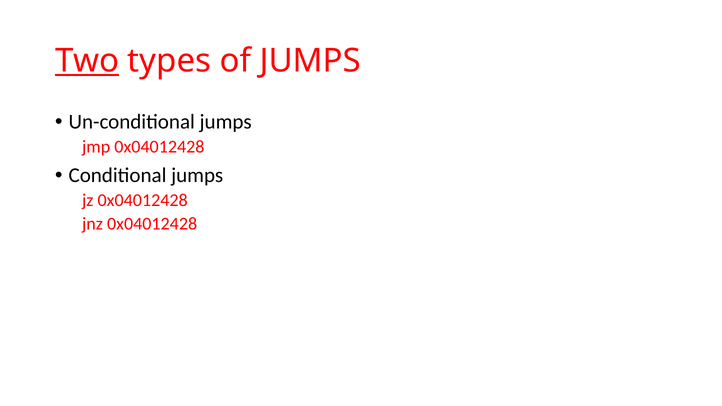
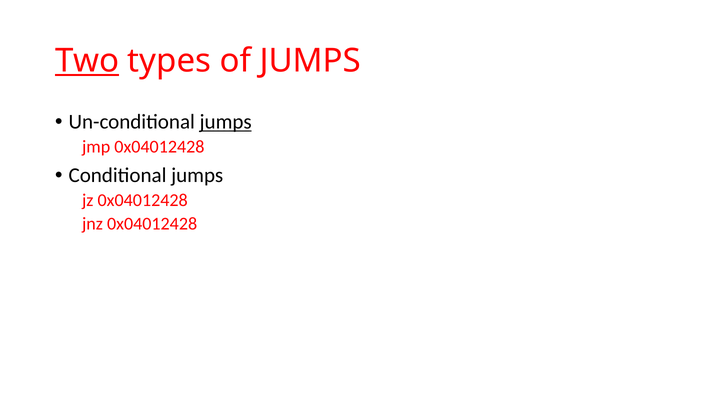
jumps at (226, 122) underline: none -> present
